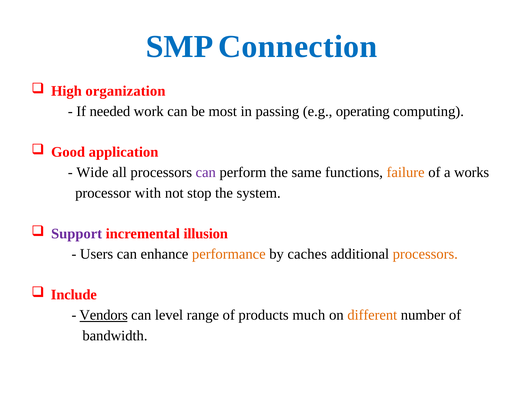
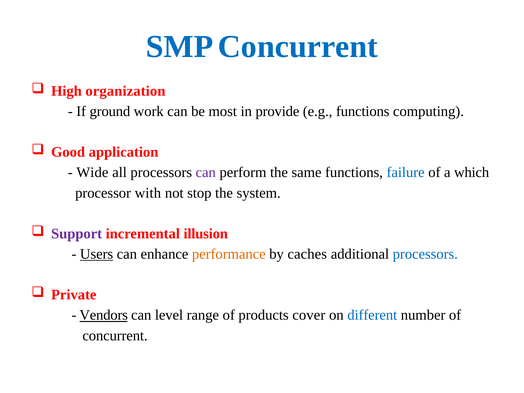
SMP Connection: Connection -> Concurrent
needed: needed -> ground
passing: passing -> provide
e.g operating: operating -> functions
failure colour: orange -> blue
works: works -> which
Users underline: none -> present
processors at (425, 254) colour: orange -> blue
Include: Include -> Private
much: much -> cover
different colour: orange -> blue
bandwidth at (115, 336): bandwidth -> concurrent
